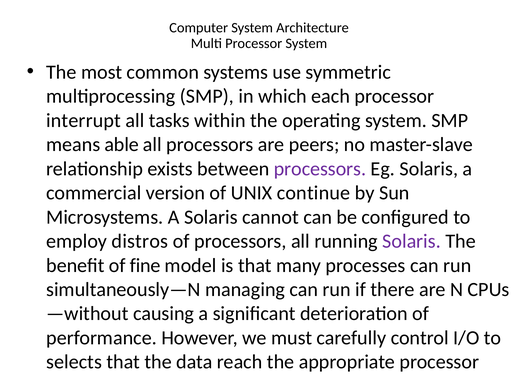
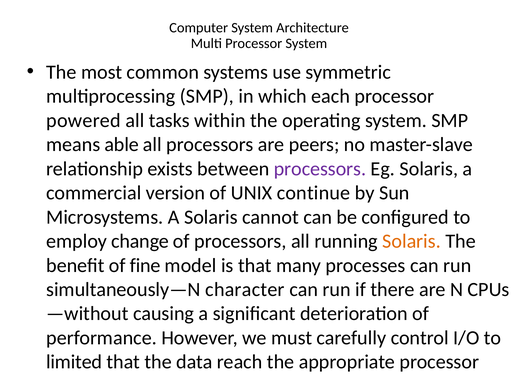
interrupt: interrupt -> powered
distros: distros -> change
Solaris at (412, 242) colour: purple -> orange
managing: managing -> character
selects: selects -> limited
